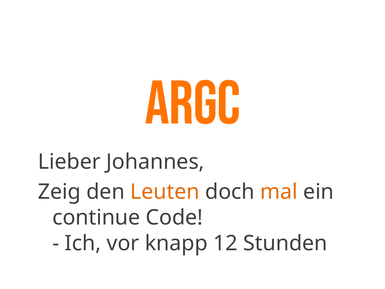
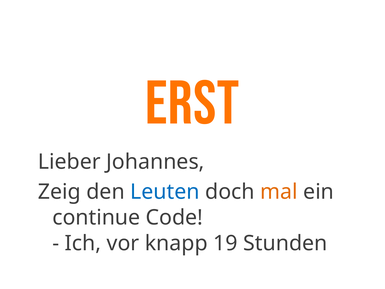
Argc: Argc -> Erst
Leuten colour: orange -> blue
12: 12 -> 19
